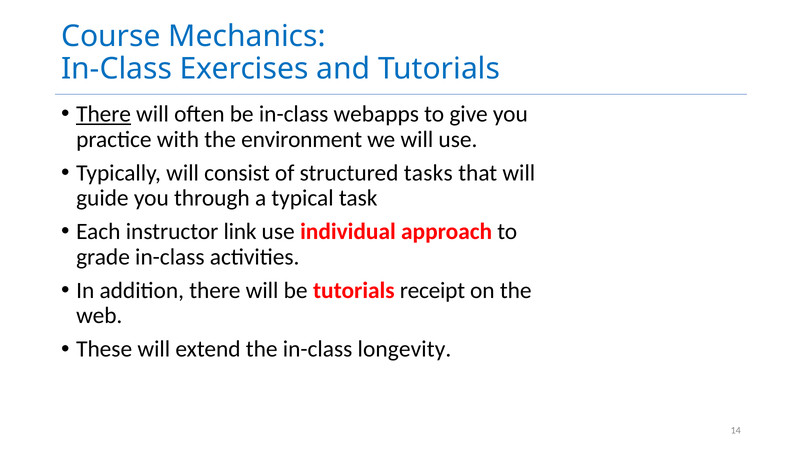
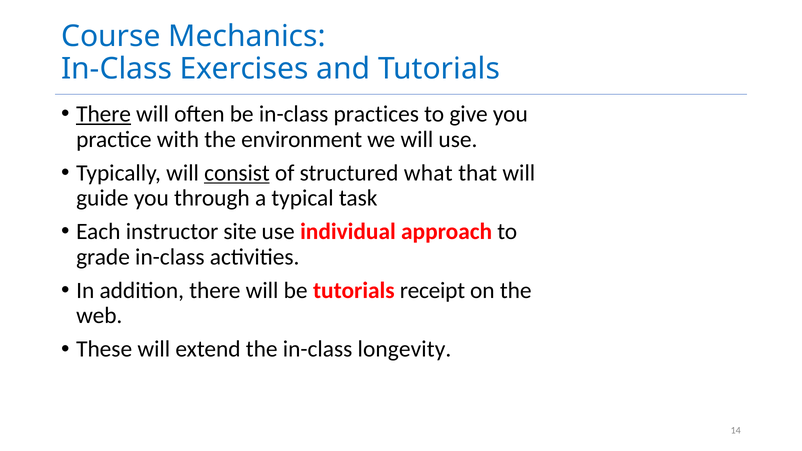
webapps: webapps -> practices
consist underline: none -> present
tasks: tasks -> what
link: link -> site
